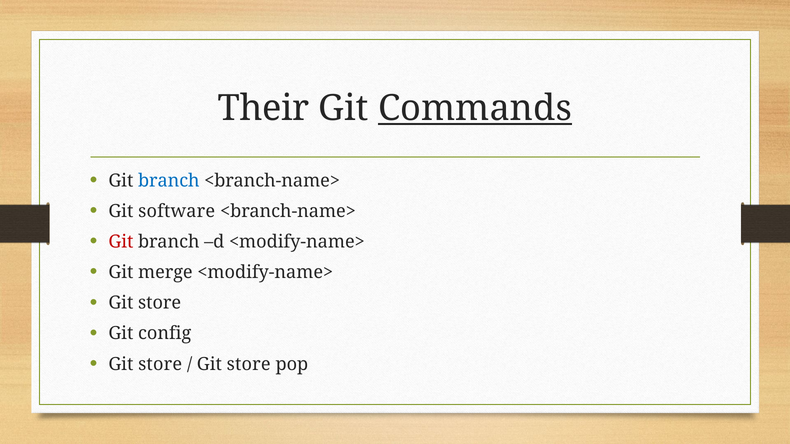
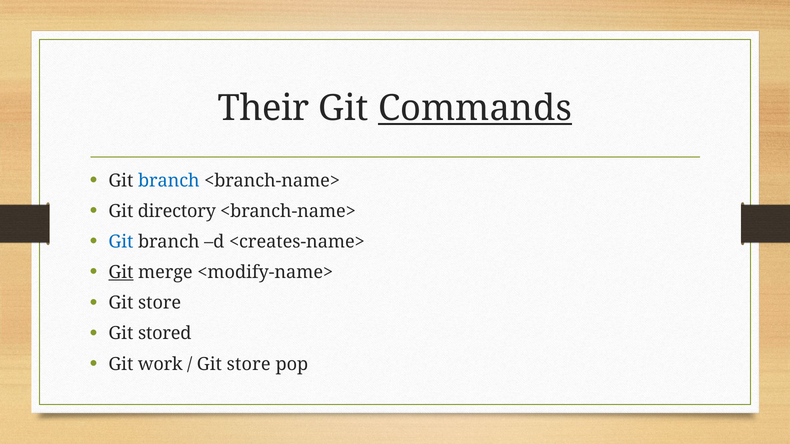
software: software -> directory
Git at (121, 242) colour: red -> blue
d <modify-name>: <modify-name> -> <creates-name>
Git at (121, 273) underline: none -> present
config: config -> stored
store at (160, 364): store -> work
